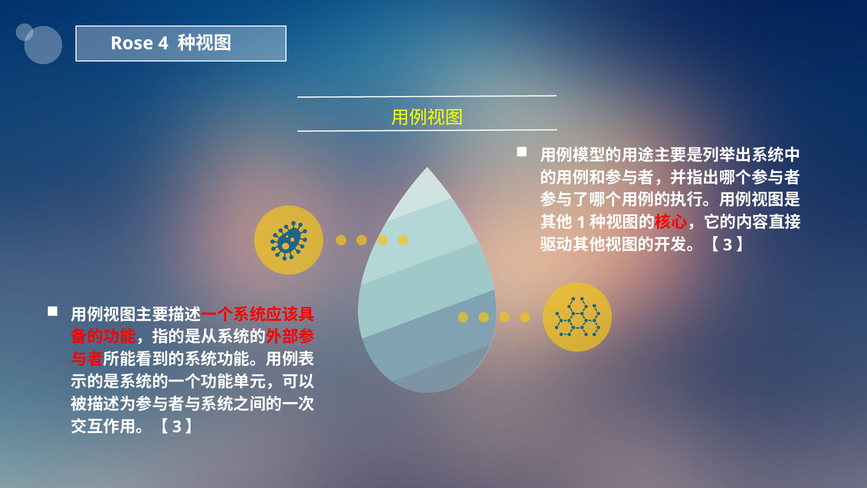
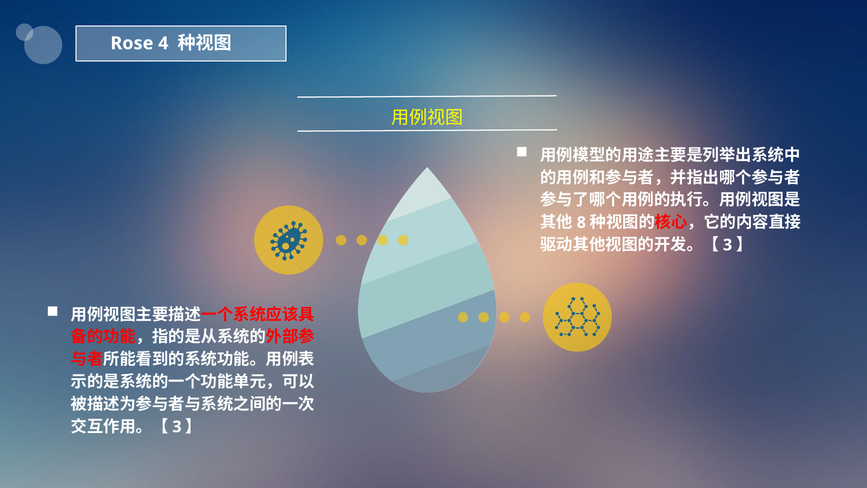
1: 1 -> 8
